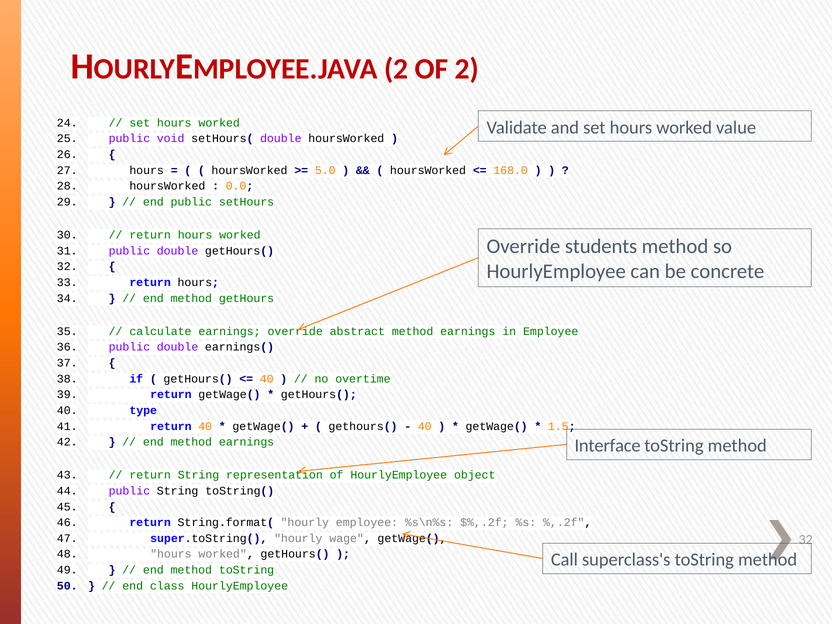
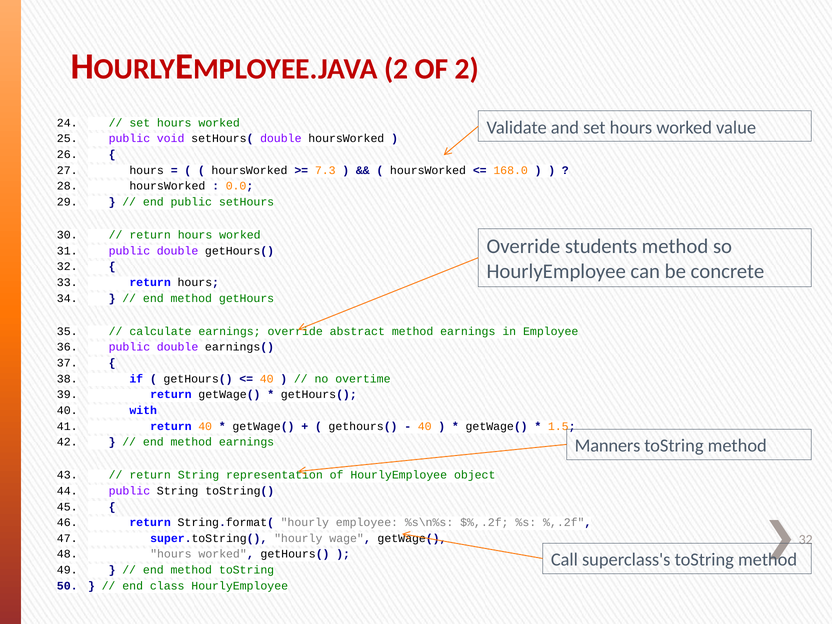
5.0: 5.0 -> 7.3
type: type -> with
Interface: Interface -> Manners
